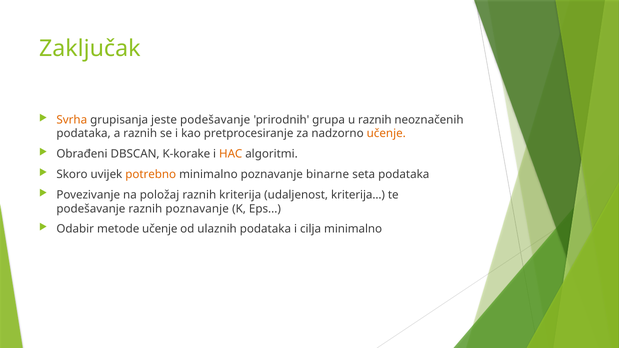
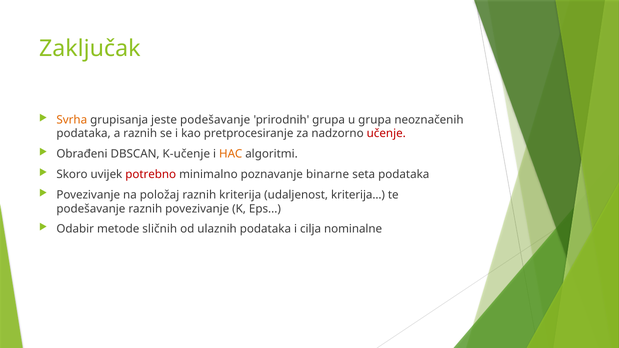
u raznih: raznih -> grupa
učenje at (386, 134) colour: orange -> red
K-korake: K-korake -> K-učenje
potrebno colour: orange -> red
raznih poznavanje: poznavanje -> povezivanje
metode učenje: učenje -> sličnih
cilja minimalno: minimalno -> nominalne
